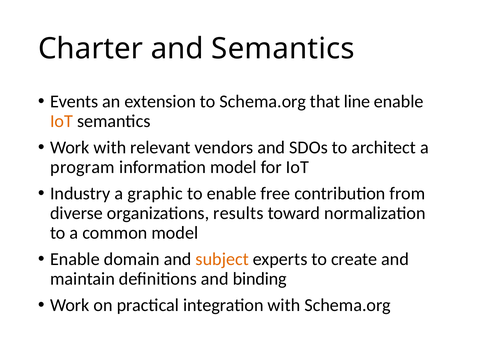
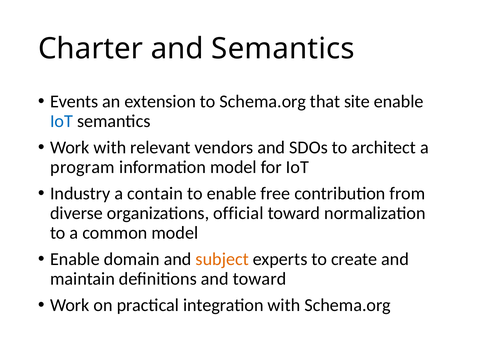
line: line -> site
IoT at (62, 121) colour: orange -> blue
graphic: graphic -> contain
results: results -> official
and binding: binding -> toward
